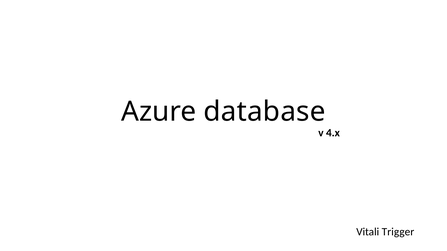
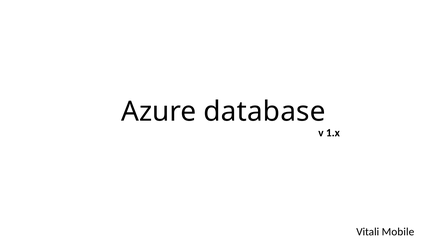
4.x: 4.x -> 1.x
Trigger: Trigger -> Mobile
